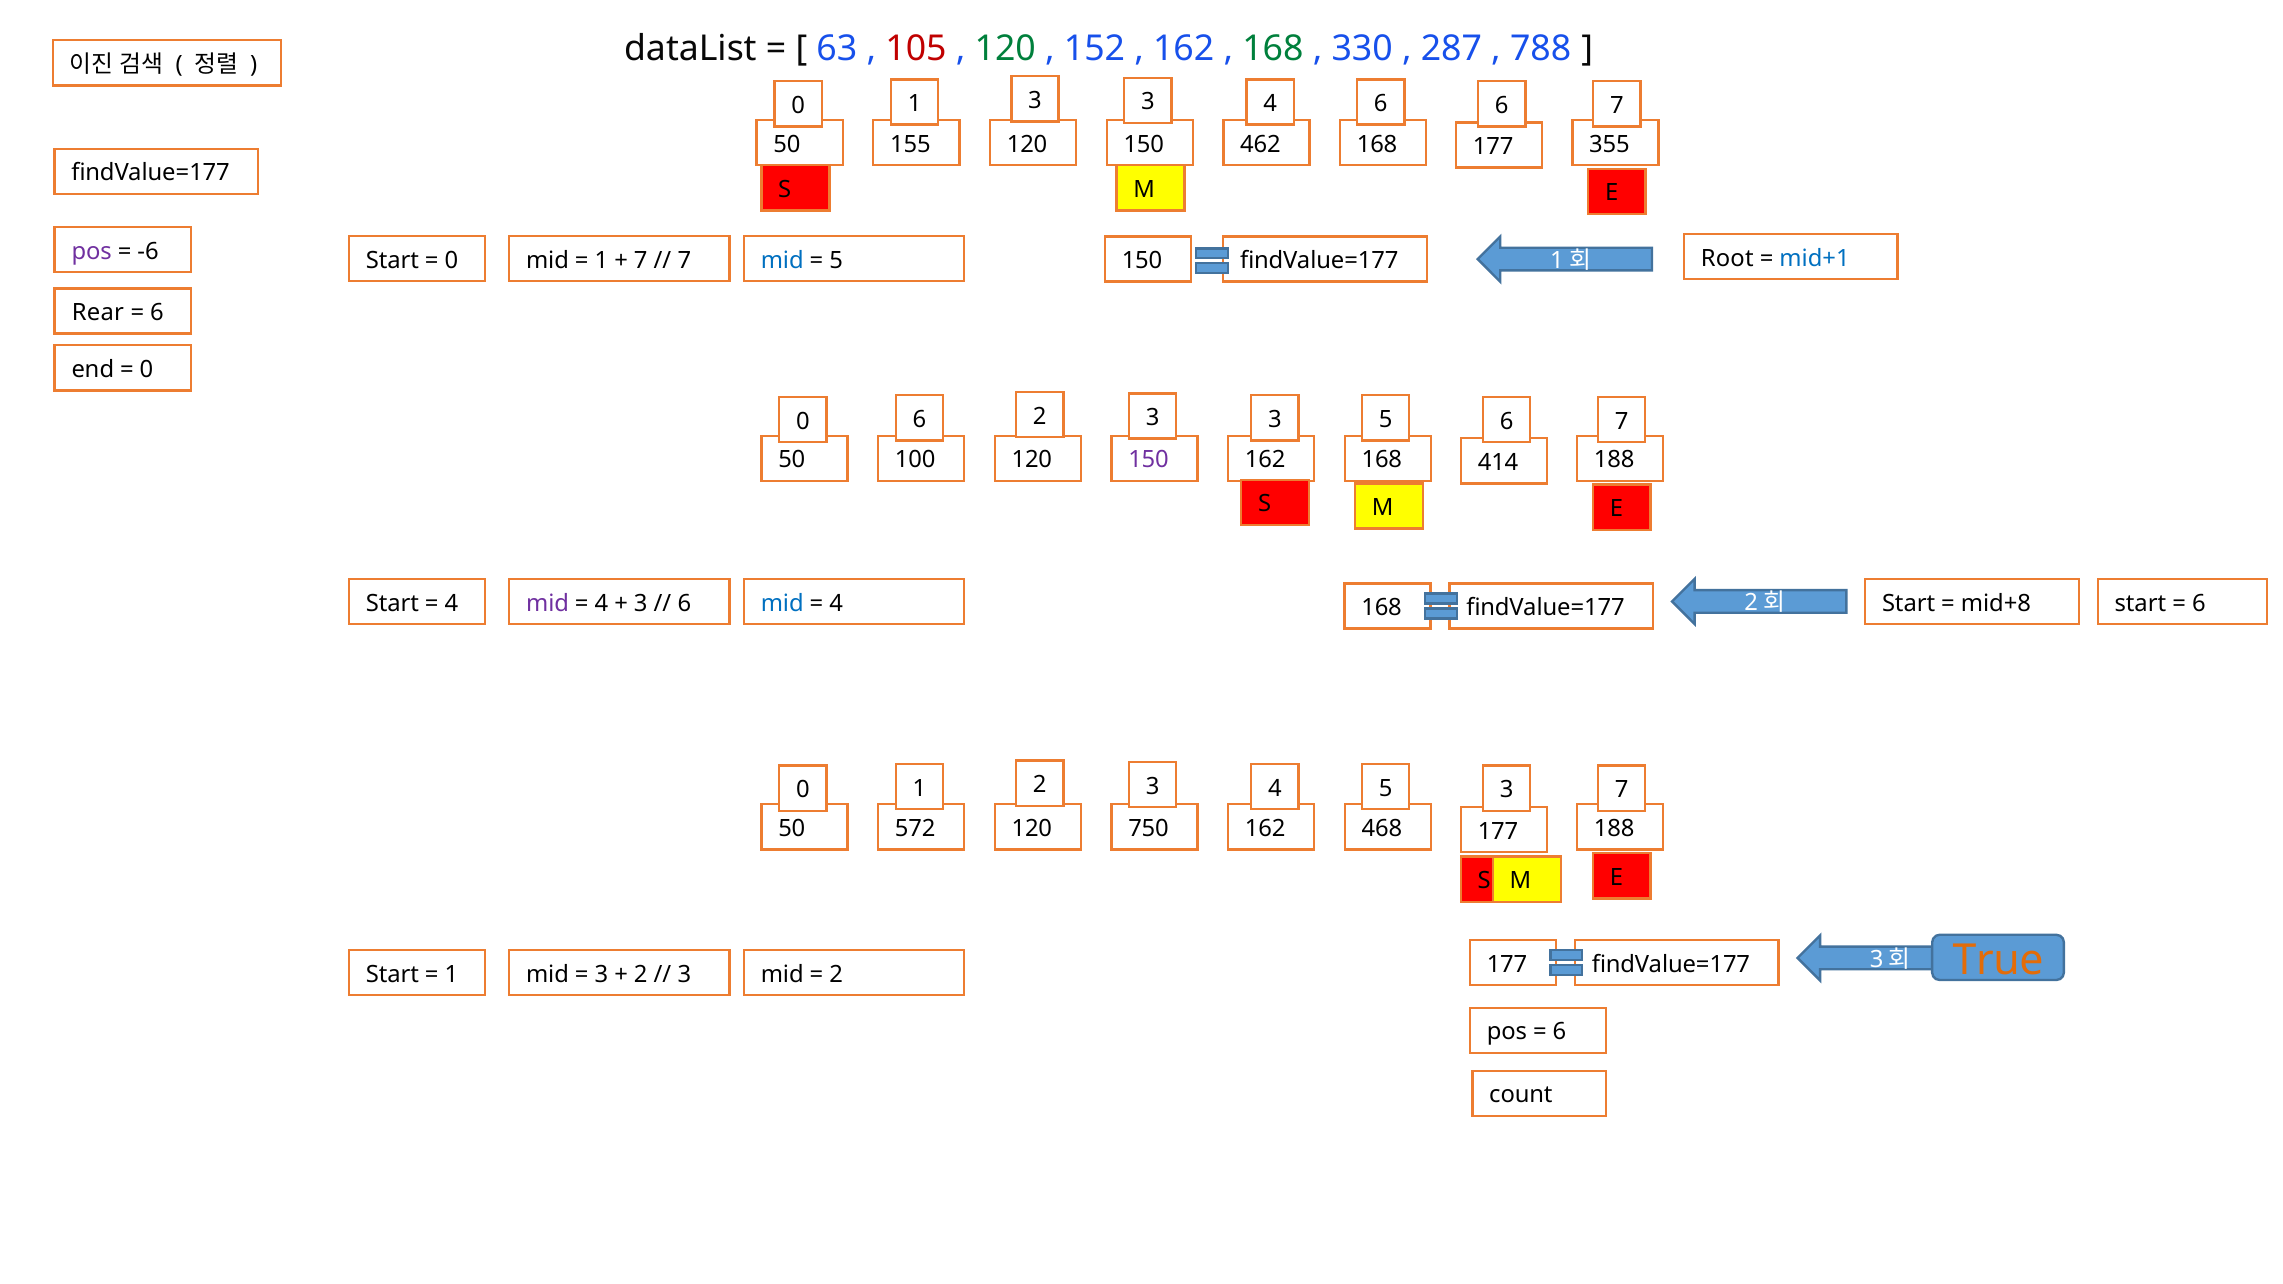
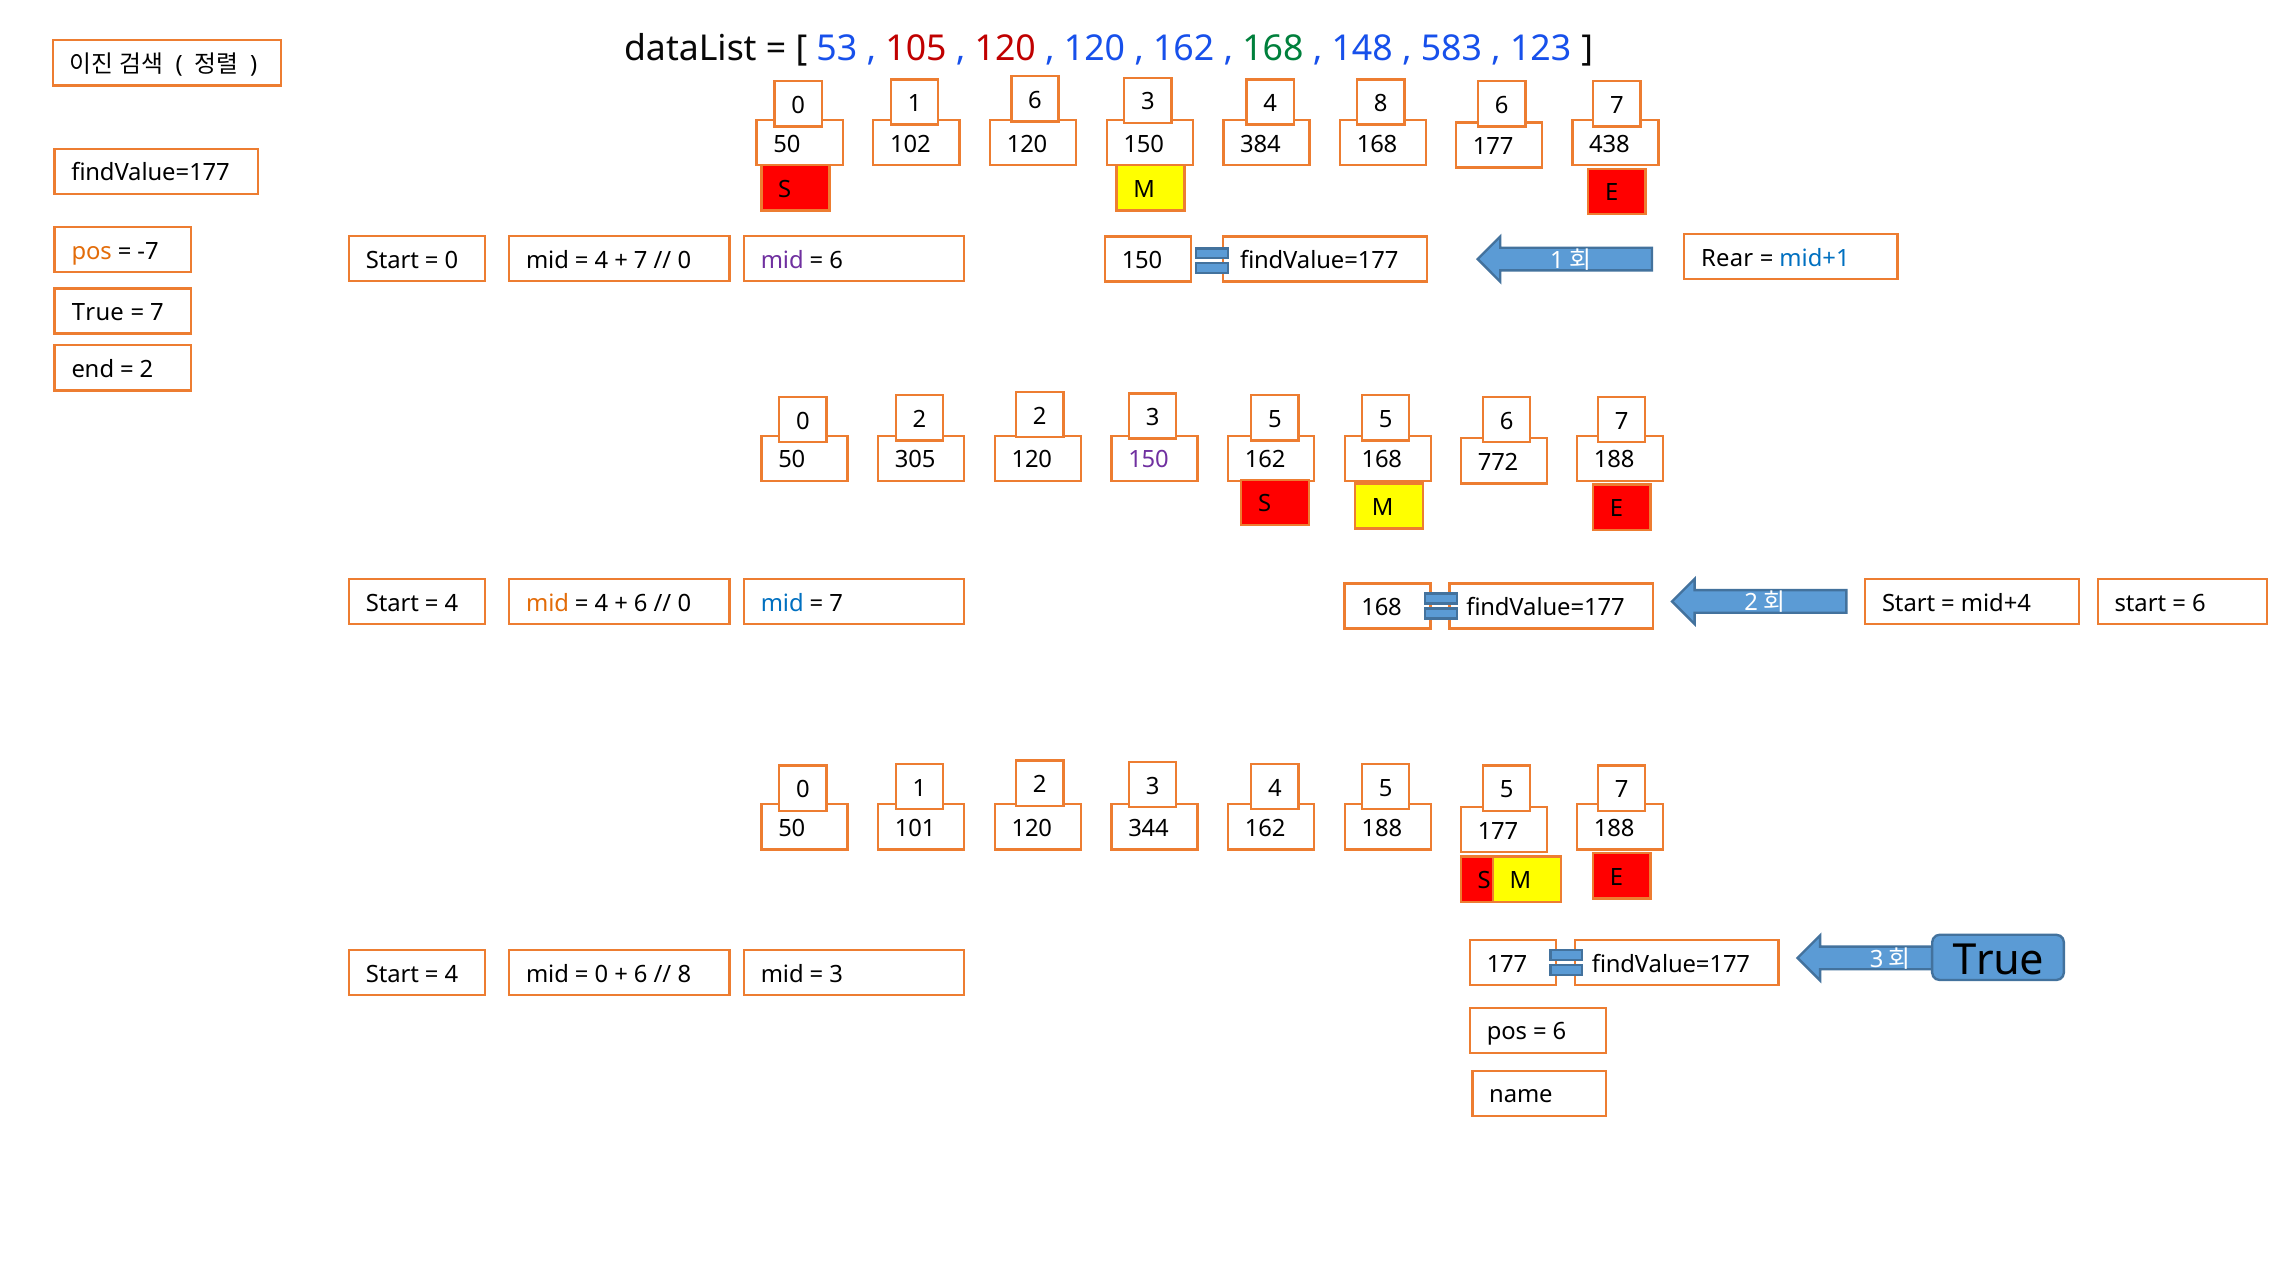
63: 63 -> 53
120 at (1005, 48) colour: green -> red
152 at (1094, 48): 152 -> 120
330: 330 -> 148
287: 287 -> 583
788: 788 -> 123
1 3: 3 -> 6
4 6: 6 -> 8
155: 155 -> 102
462: 462 -> 384
355: 355 -> 438
pos at (92, 251) colour: purple -> orange
-6: -6 -> -7
Root: Root -> Rear
1 at (601, 260): 1 -> 4
7 at (684, 260): 7 -> 0
mid at (782, 260) colour: blue -> purple
5 at (836, 260): 5 -> 6
Rear at (98, 313): Rear -> True
6 at (157, 313): 6 -> 7
0 at (147, 370): 0 -> 2
0 6: 6 -> 2
2 3 3: 3 -> 5
100: 100 -> 305
414: 414 -> 772
mid at (548, 603) colour: purple -> orange
3 at (641, 603): 3 -> 6
6 at (684, 603): 6 -> 0
4 at (836, 603): 4 -> 7
mid+8: mid+8 -> mid+4
4 5 3: 3 -> 5
572: 572 -> 101
750: 750 -> 344
162 468: 468 -> 188
True at (1998, 960) colour: orange -> black
1 at (451, 974): 1 -> 4
3 at (601, 974): 3 -> 0
2 at (641, 974): 2 -> 6
3 at (684, 974): 3 -> 8
2 at (836, 974): 2 -> 3
count: count -> name
